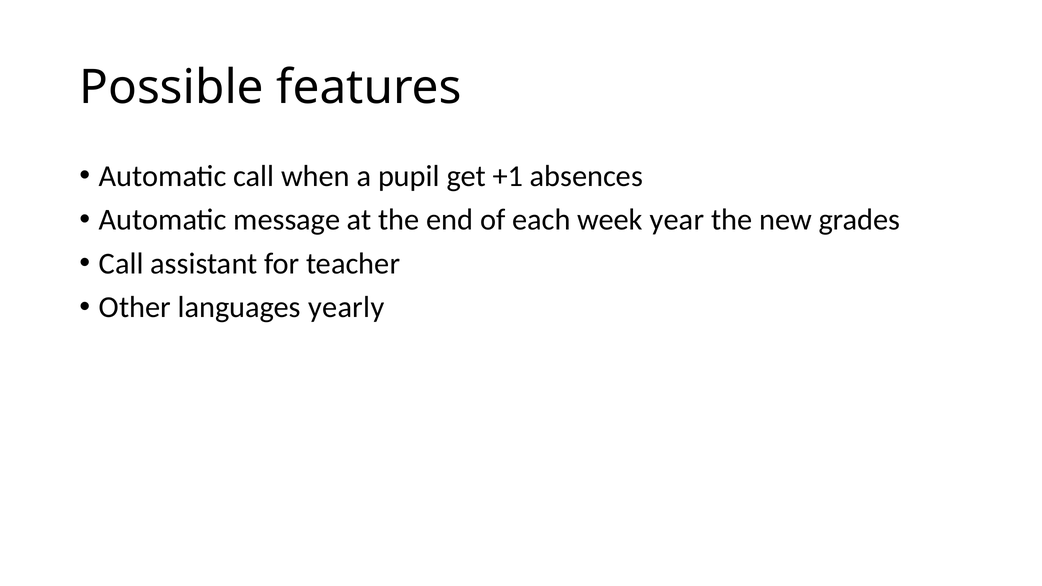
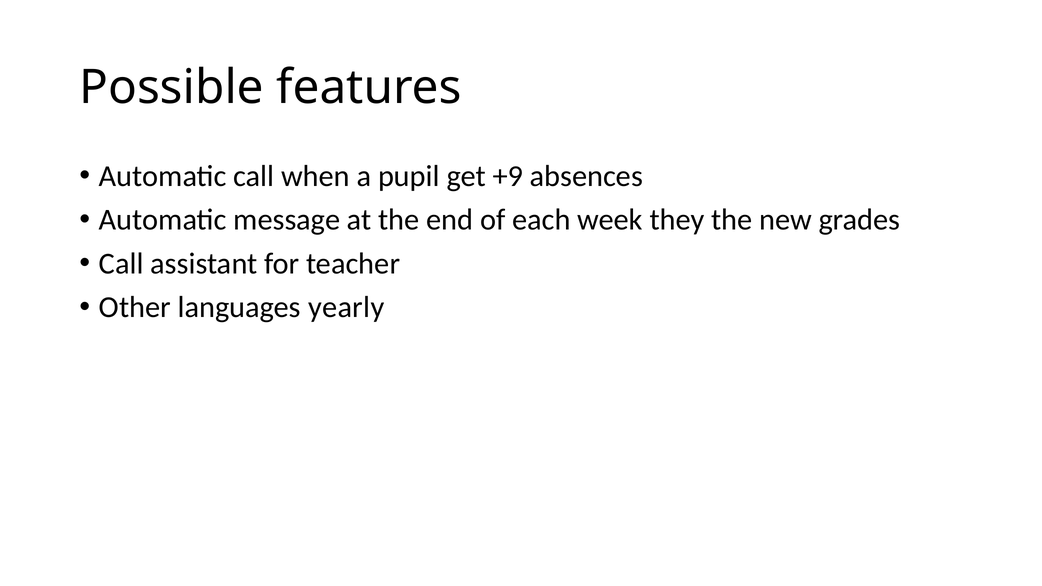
+1: +1 -> +9
year: year -> they
